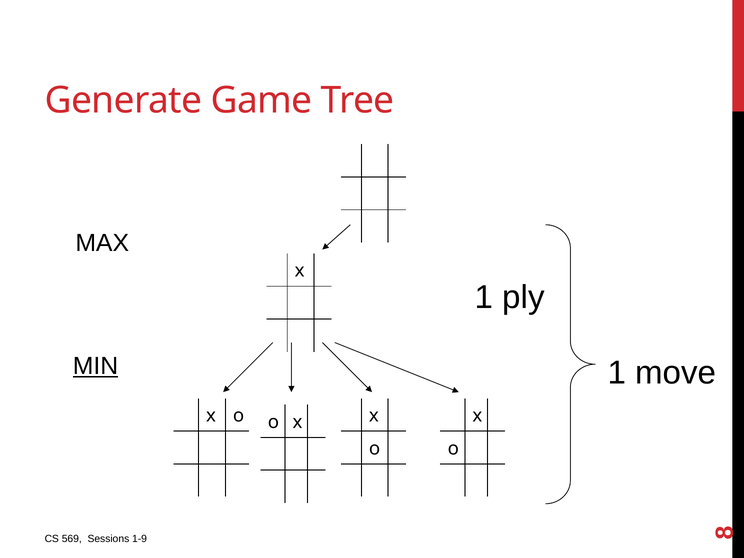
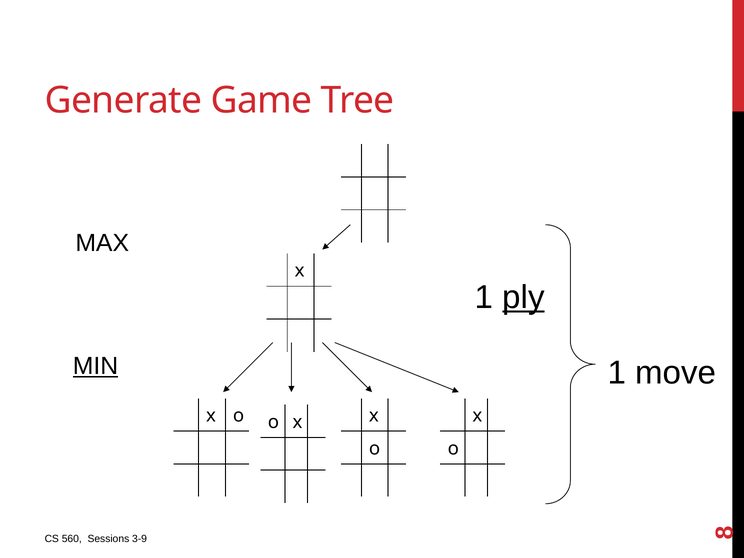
ply underline: none -> present
569: 569 -> 560
1-9: 1-9 -> 3-9
